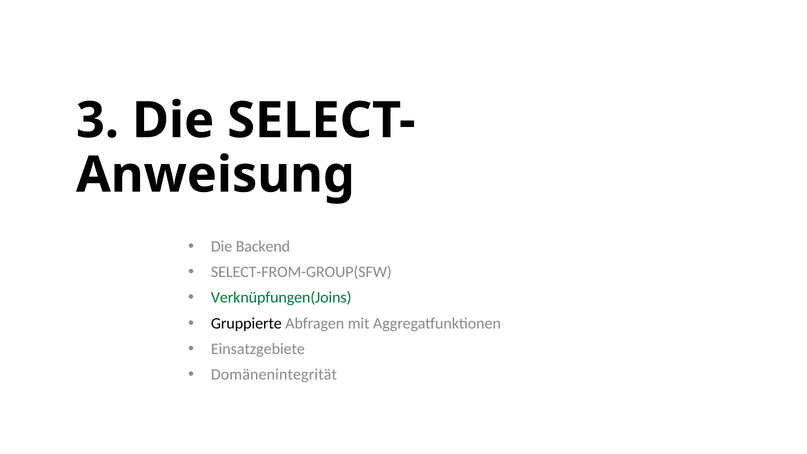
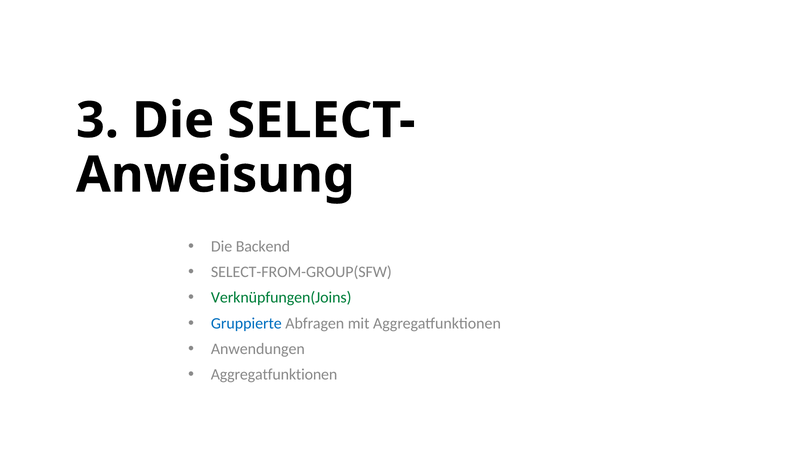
Gruppierte colour: black -> blue
Einsatzgebiete: Einsatzgebiete -> Anwendungen
Domänenintegrität at (274, 375): Domänenintegrität -> Aggregatfunktionen
